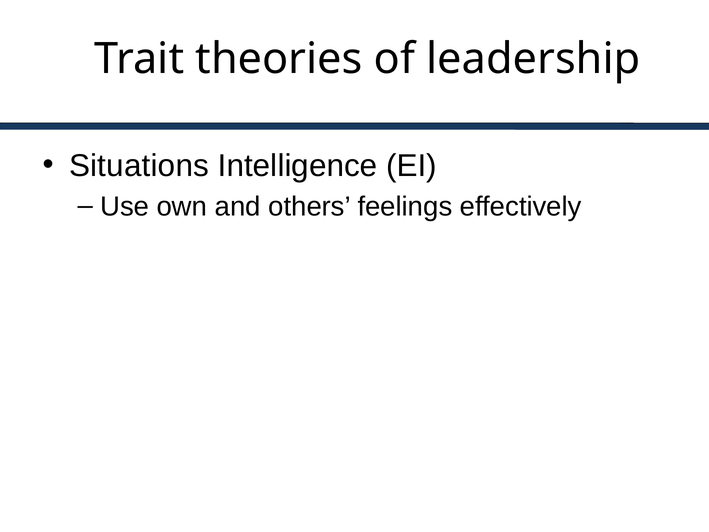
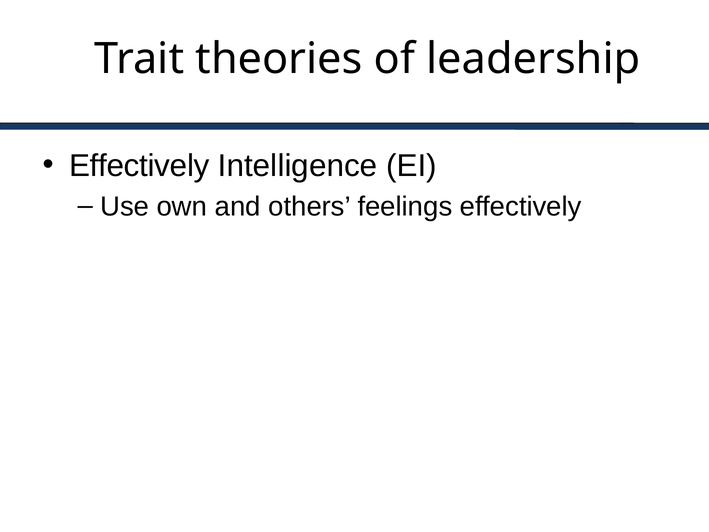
Situations at (139, 166): Situations -> Effectively
